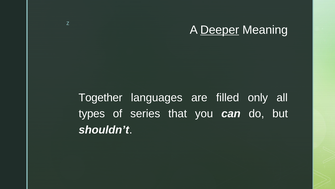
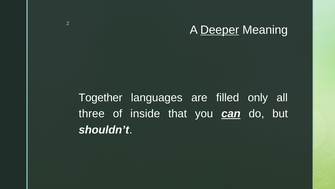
types: types -> three
series: series -> inside
can underline: none -> present
